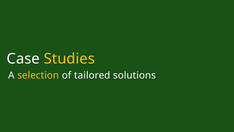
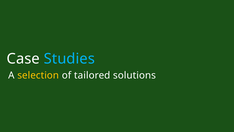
Studies colour: yellow -> light blue
